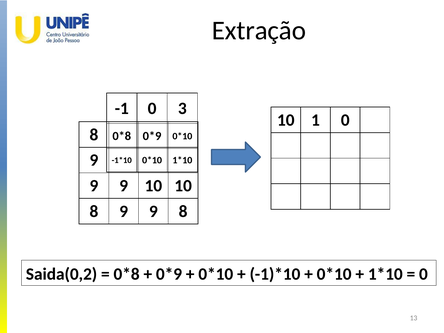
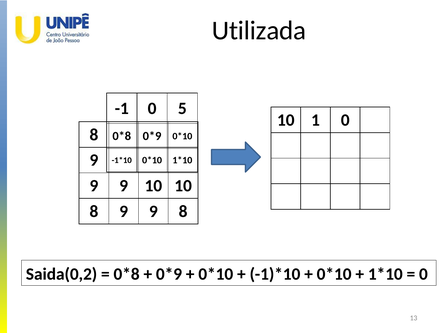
Extração: Extração -> Utilizada
3: 3 -> 5
